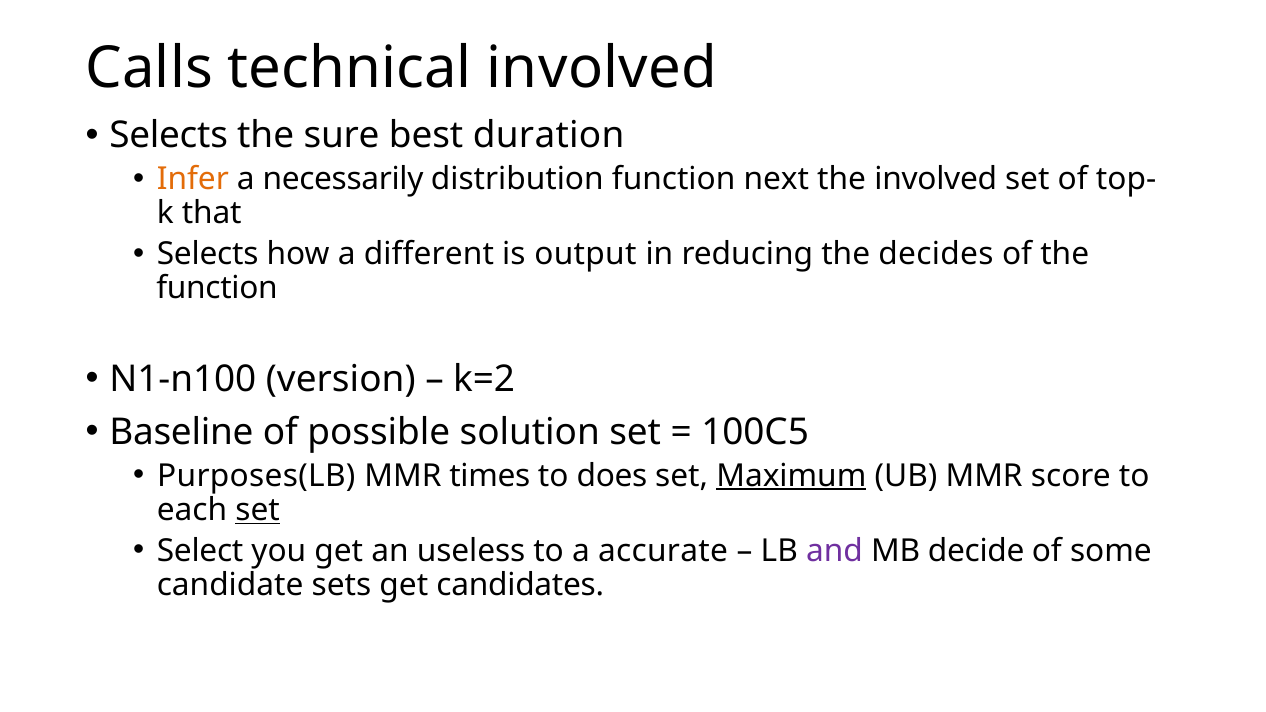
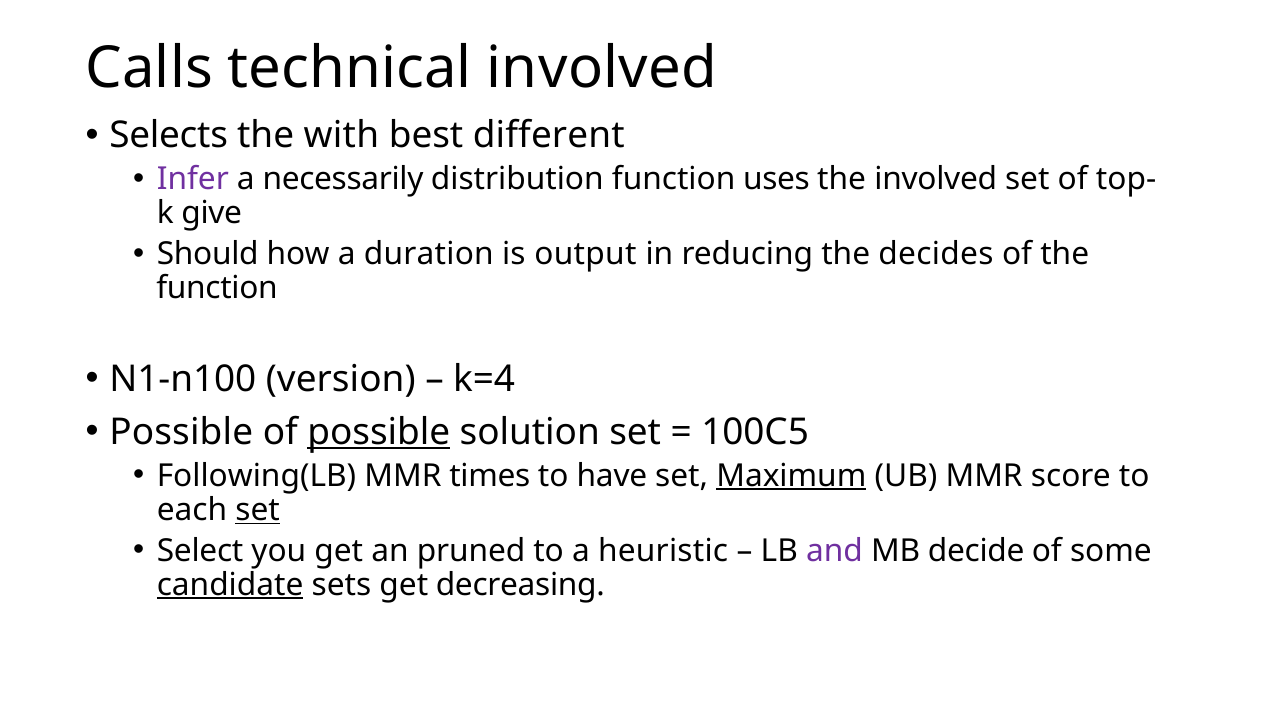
sure: sure -> with
duration: duration -> different
Infer colour: orange -> purple
next: next -> uses
that: that -> give
Selects at (208, 254): Selects -> Should
different: different -> duration
k=2: k=2 -> k=4
Baseline at (181, 432): Baseline -> Possible
possible at (379, 432) underline: none -> present
Purposes(LB: Purposes(LB -> Following(LB
does: does -> have
useless: useless -> pruned
accurate: accurate -> heuristic
candidate underline: none -> present
candidates: candidates -> decreasing
